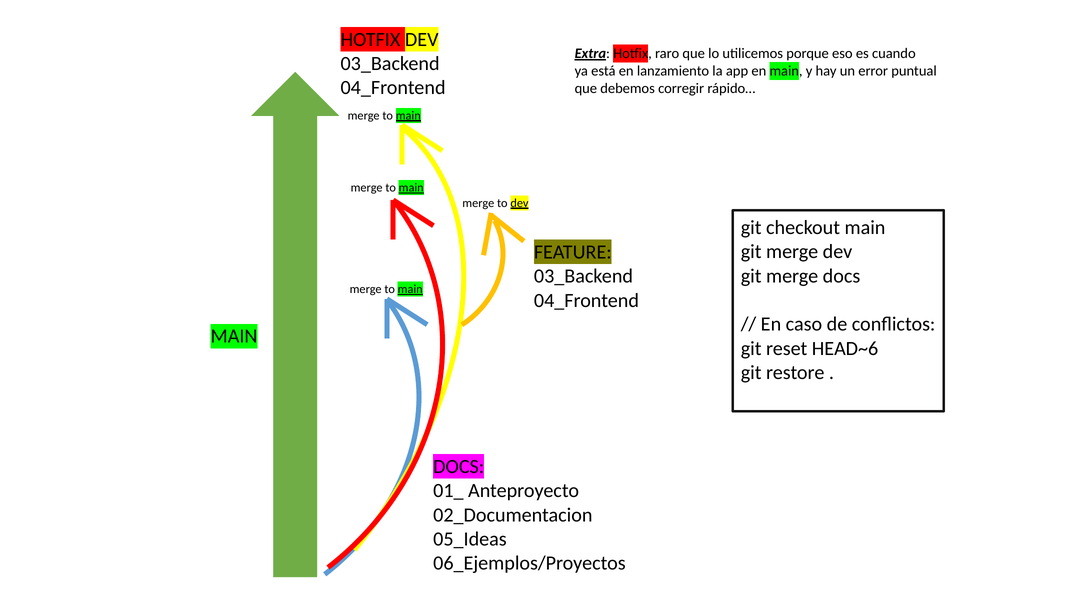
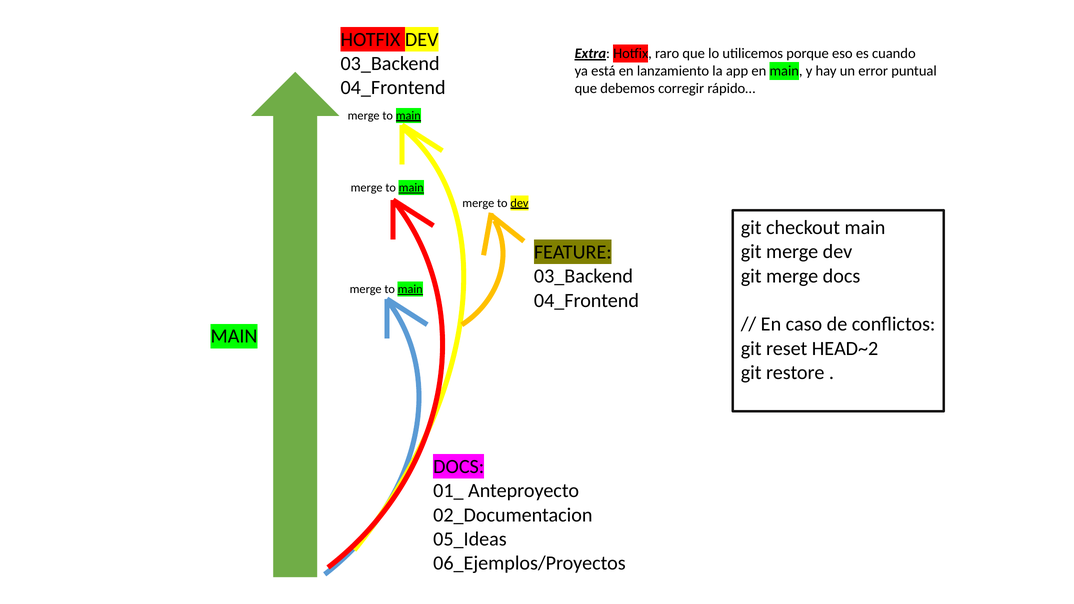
HEAD~6: HEAD~6 -> HEAD~2
